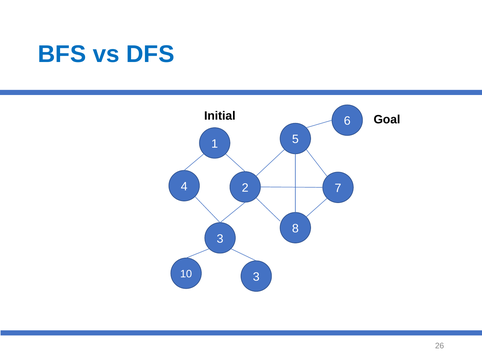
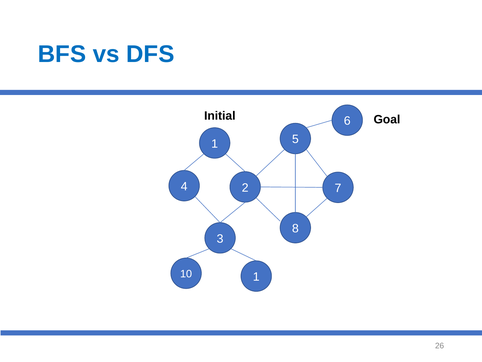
10 3: 3 -> 1
